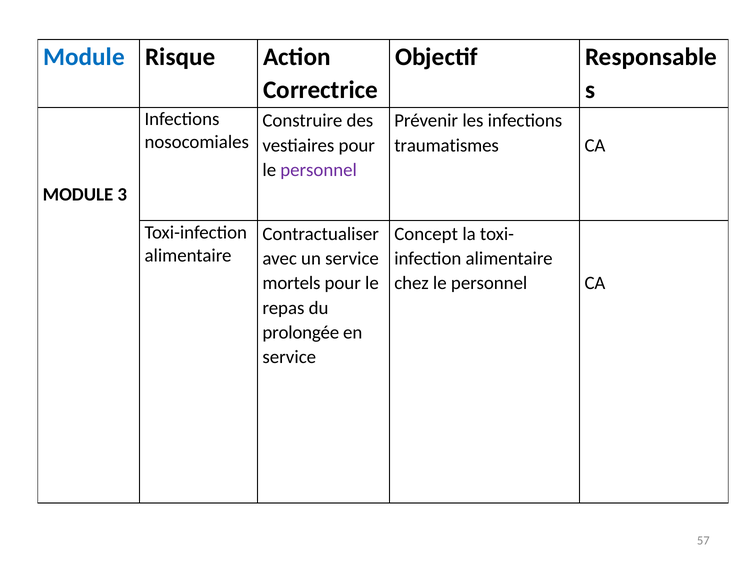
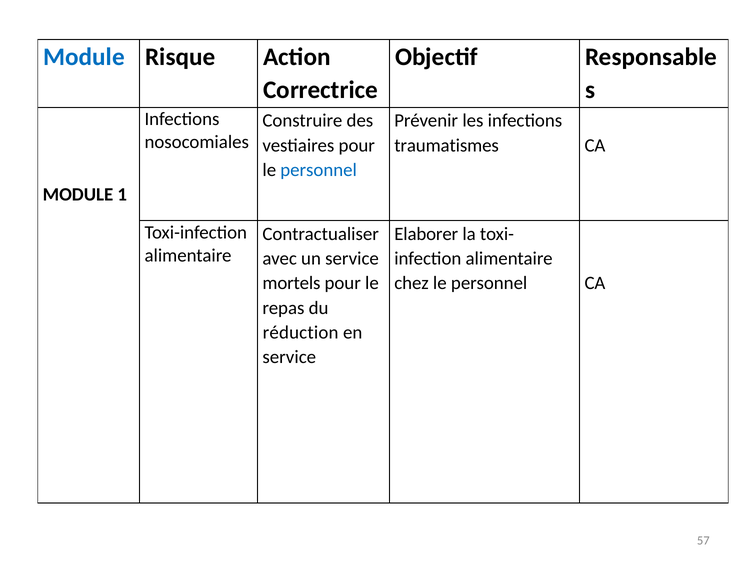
personnel at (319, 170) colour: purple -> blue
3: 3 -> 1
Concept: Concept -> Elaborer
prolongée: prolongée -> réduction
